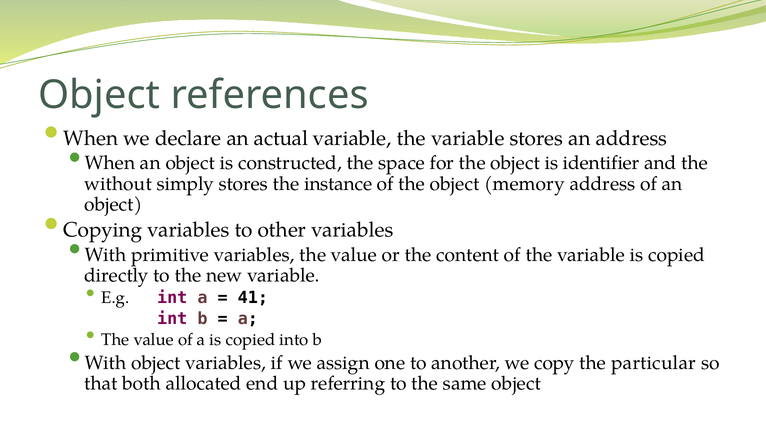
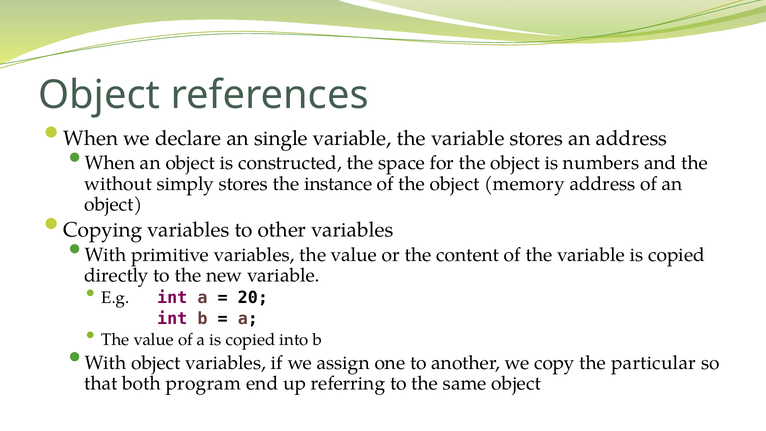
actual: actual -> single
identifier: identifier -> numbers
41: 41 -> 20
allocated: allocated -> program
